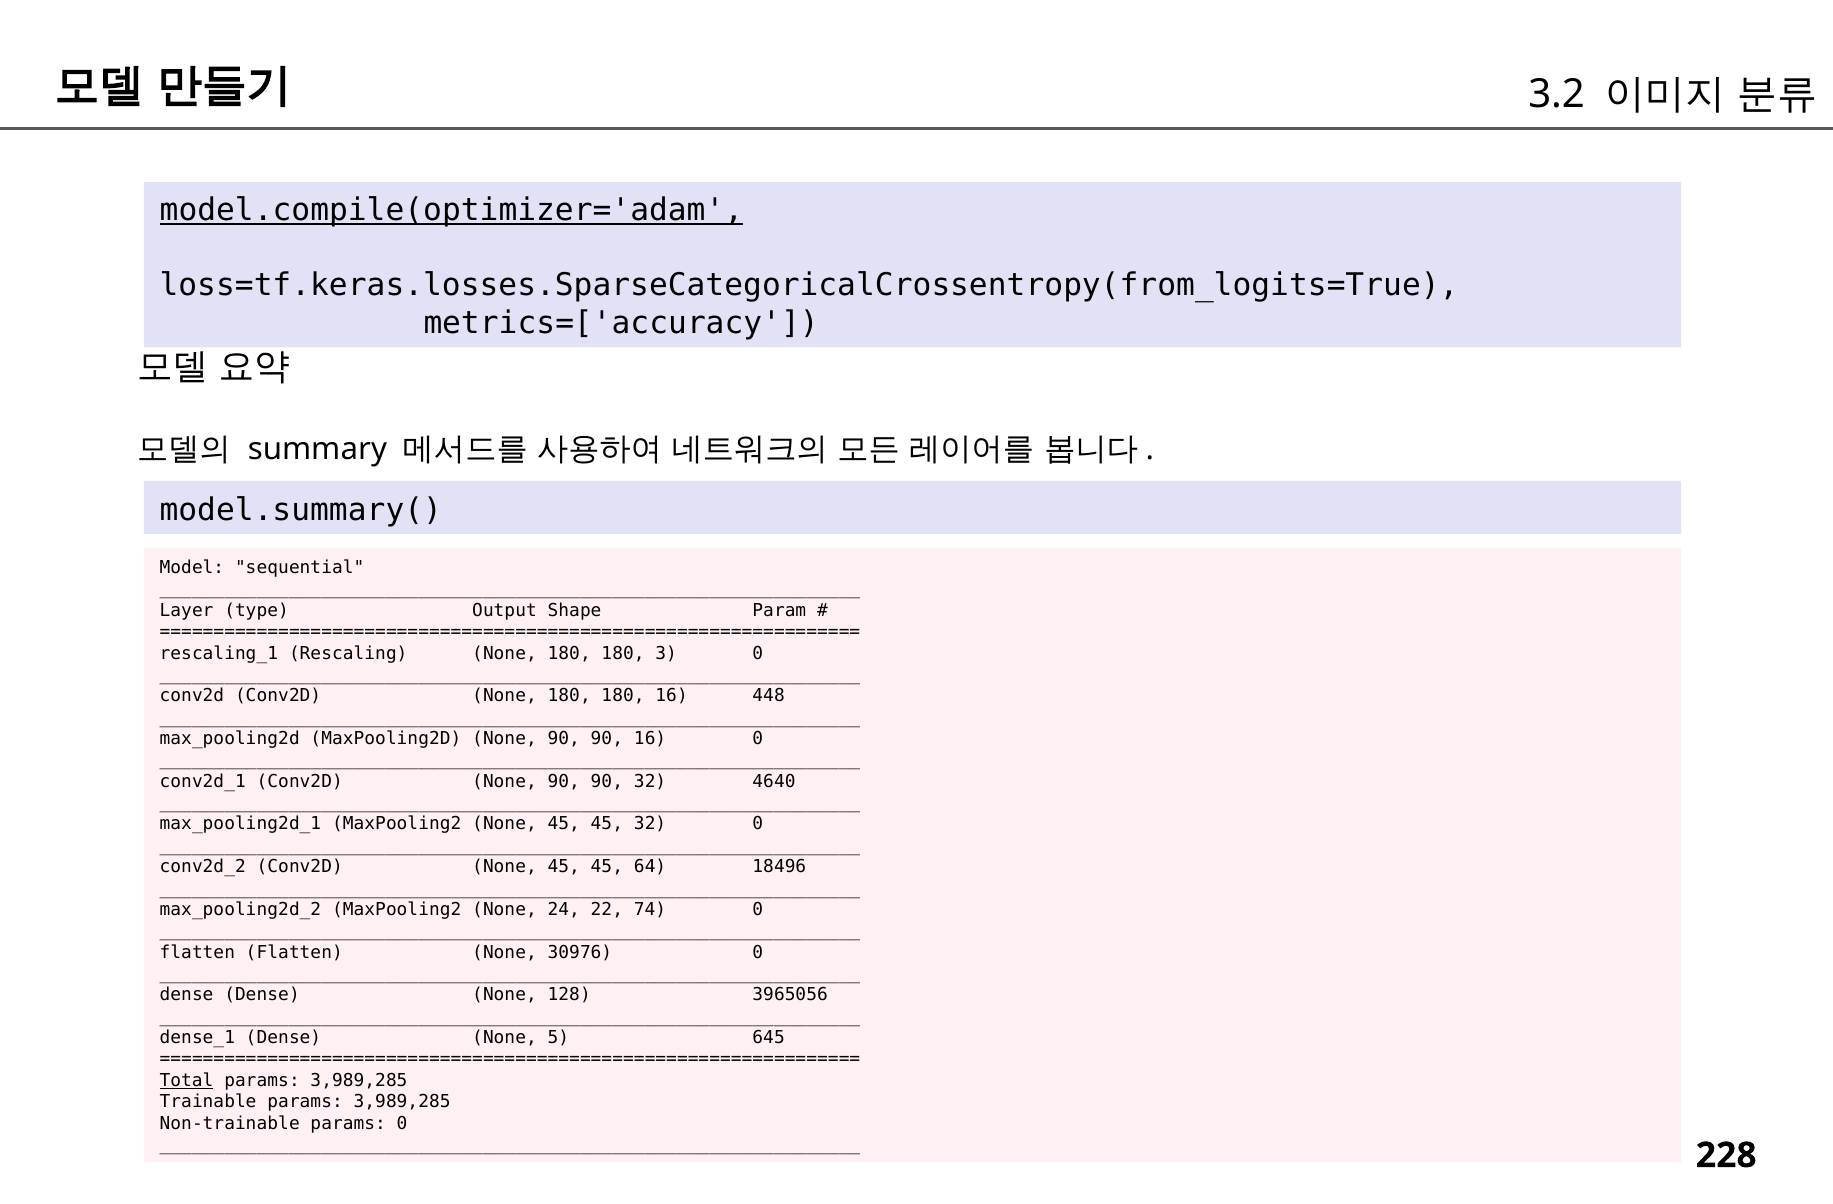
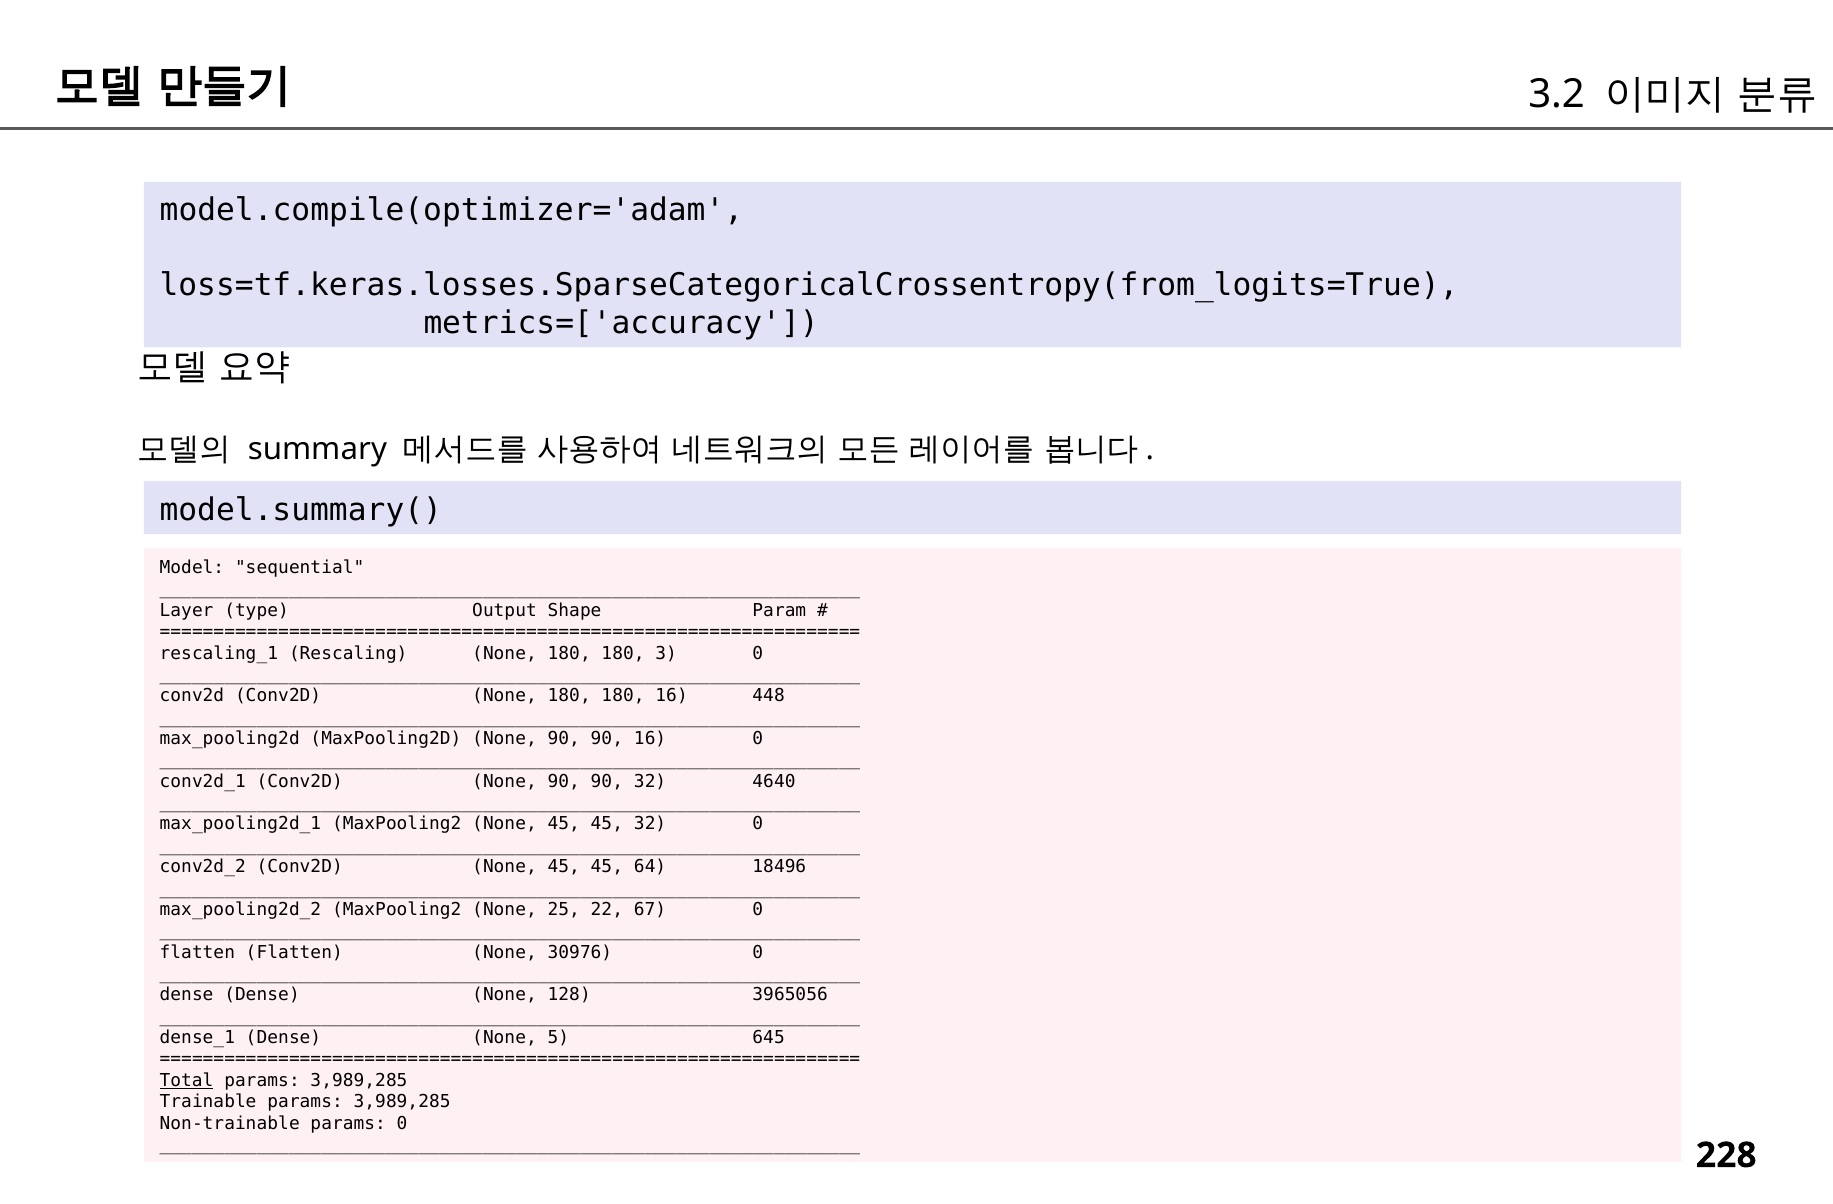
model.compile(optimizer='adam underline: present -> none
24: 24 -> 25
74: 74 -> 67
